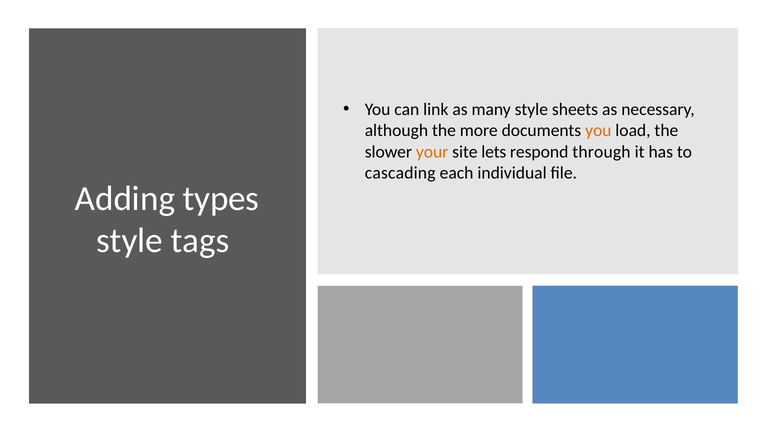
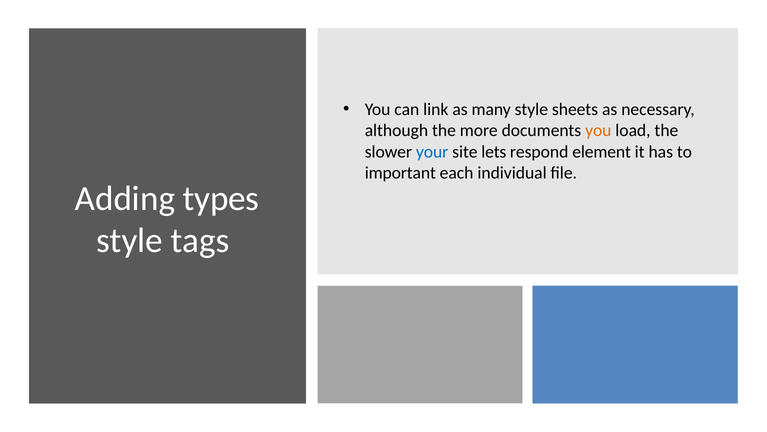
your colour: orange -> blue
through: through -> element
cascading: cascading -> important
